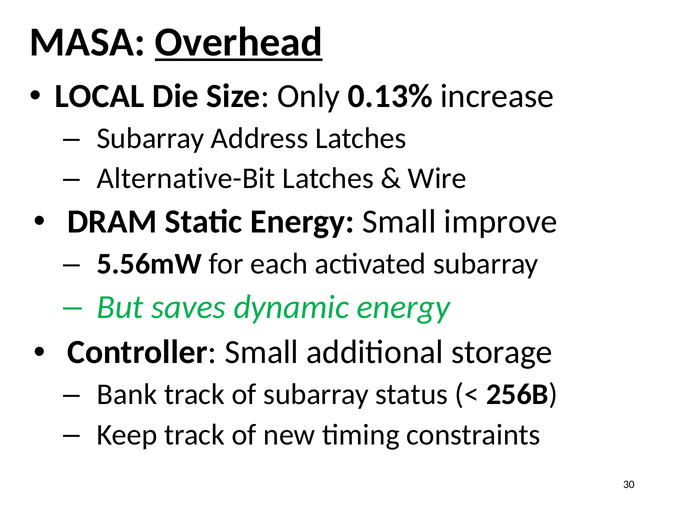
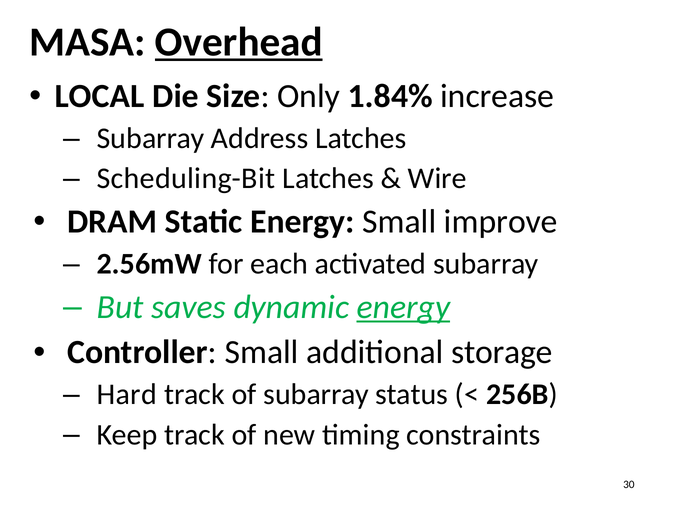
0.13%: 0.13% -> 1.84%
Alternative-Bit: Alternative-Bit -> Scheduling-Bit
5.56mW: 5.56mW -> 2.56mW
energy at (403, 307) underline: none -> present
Bank: Bank -> Hard
